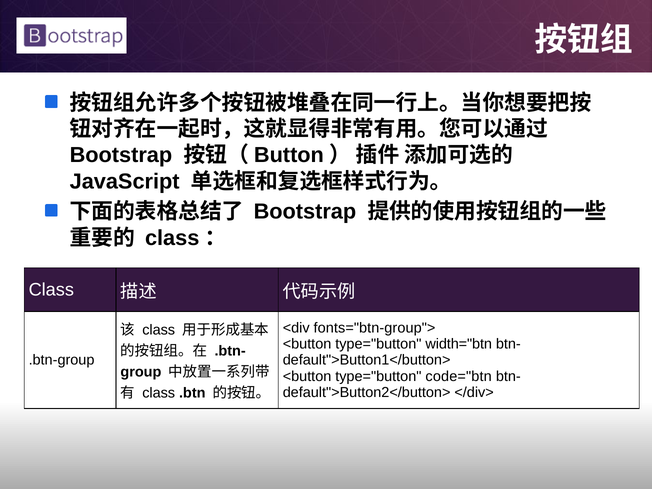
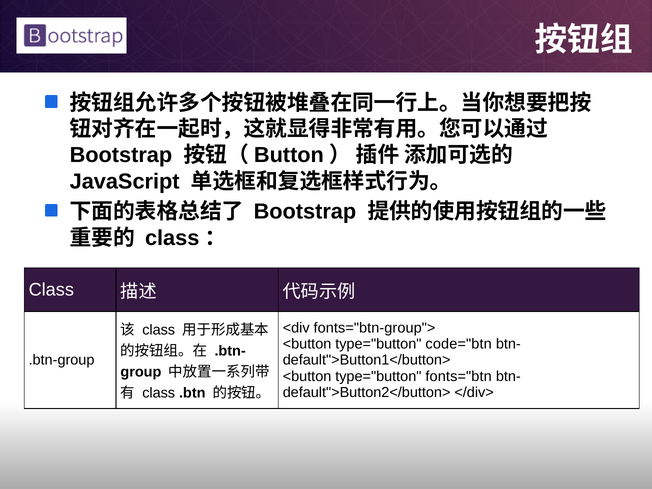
width="btn: width="btn -> code="btn
code="btn: code="btn -> fonts="btn
